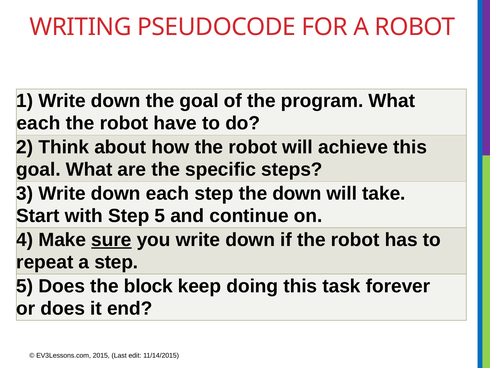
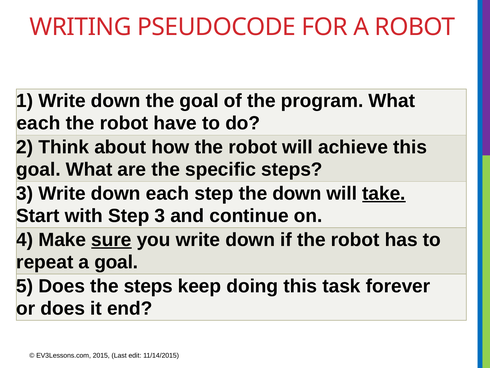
take underline: none -> present
with Step 5: 5 -> 3
a step: step -> goal
the block: block -> steps
